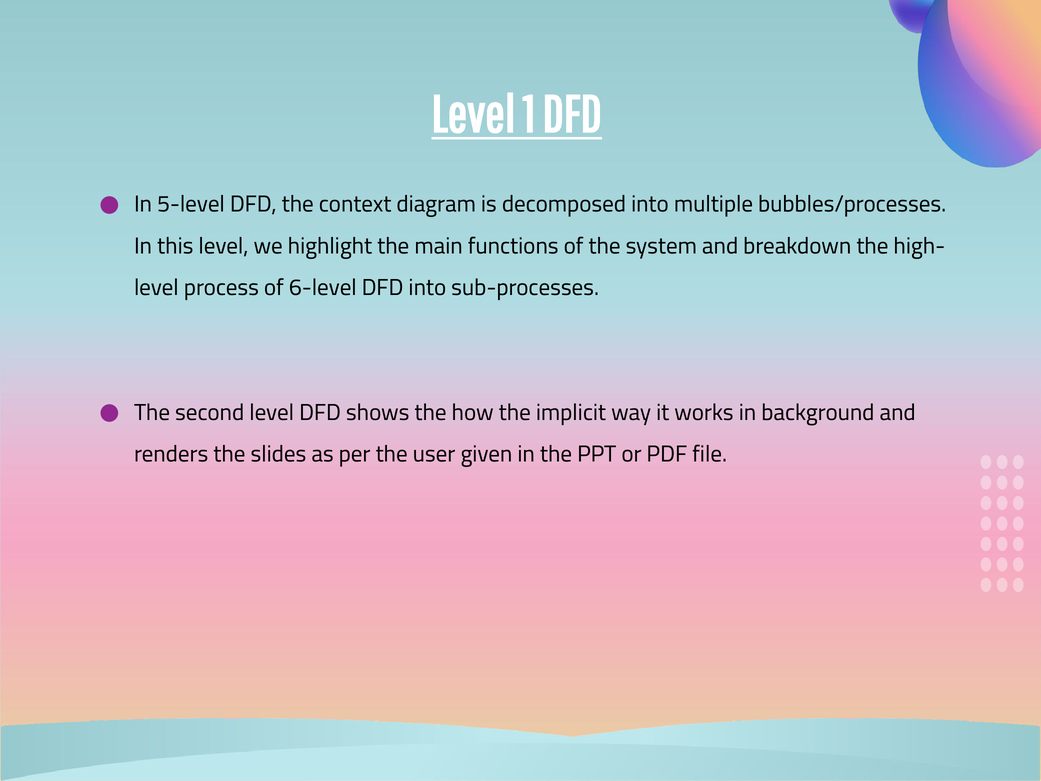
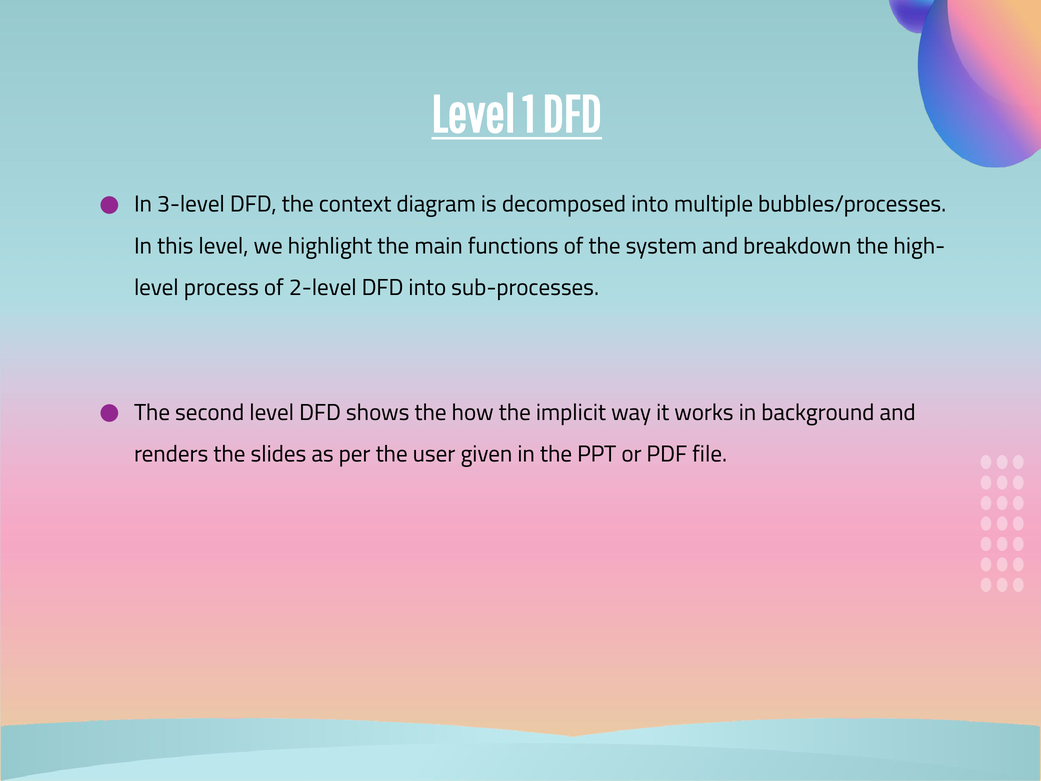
5-level: 5-level -> 3-level
6-level: 6-level -> 2-level
